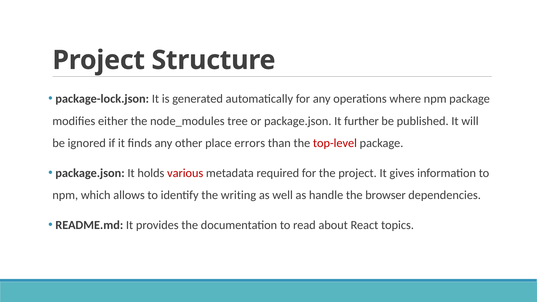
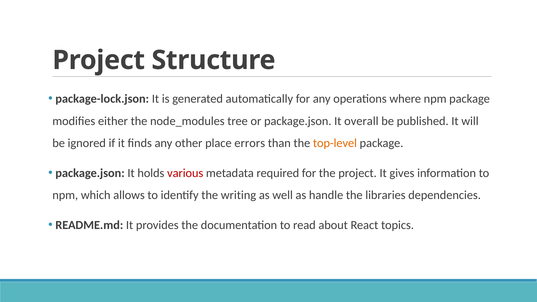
further: further -> overall
top-level colour: red -> orange
browser: browser -> libraries
